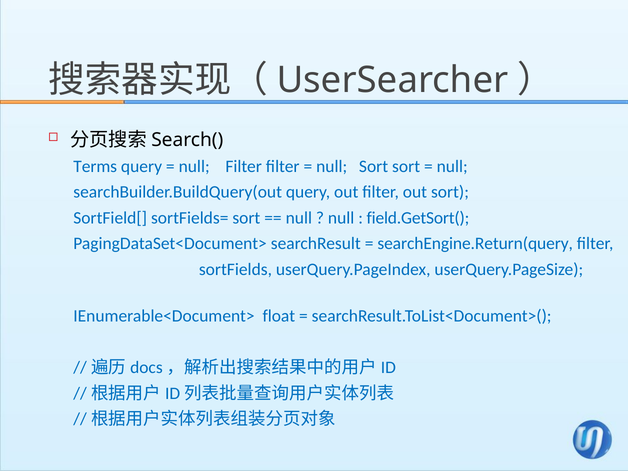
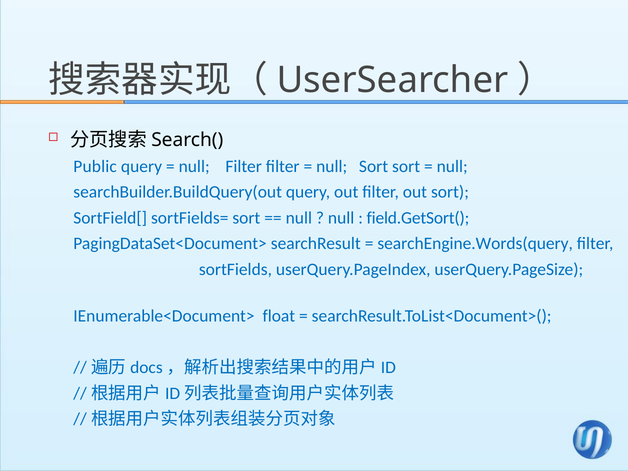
Terms: Terms -> Public
searchEngine.Return(query: searchEngine.Return(query -> searchEngine.Words(query
